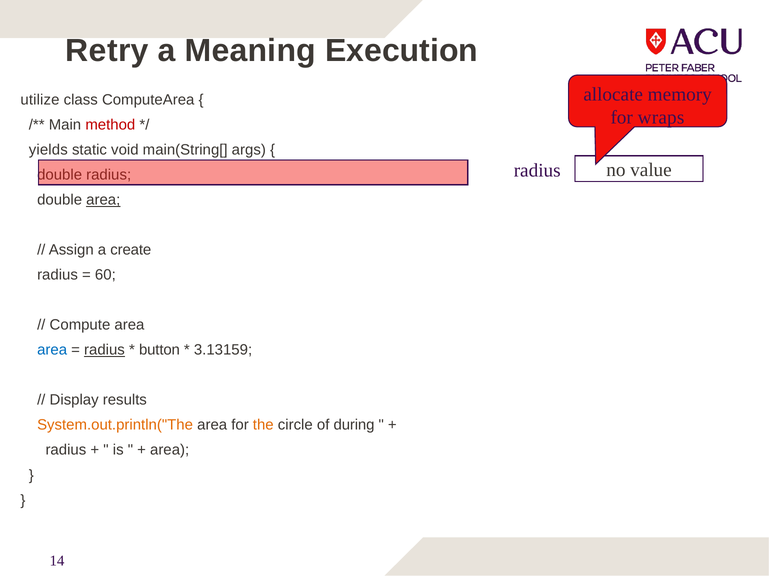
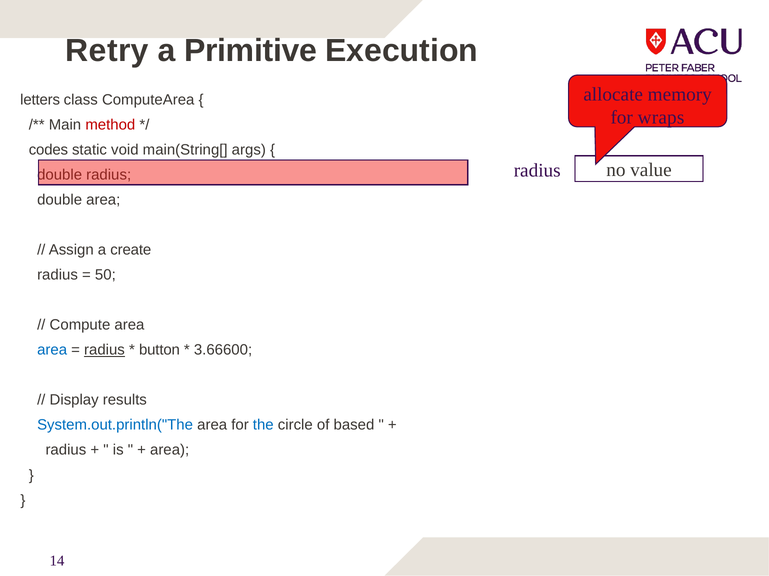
Meaning: Meaning -> Primitive
utilize: utilize -> letters
yields: yields -> codes
area at (103, 200) underline: present -> none
60: 60 -> 50
3.13159: 3.13159 -> 3.66600
System.out.println("The colour: orange -> blue
the colour: orange -> blue
during: during -> based
